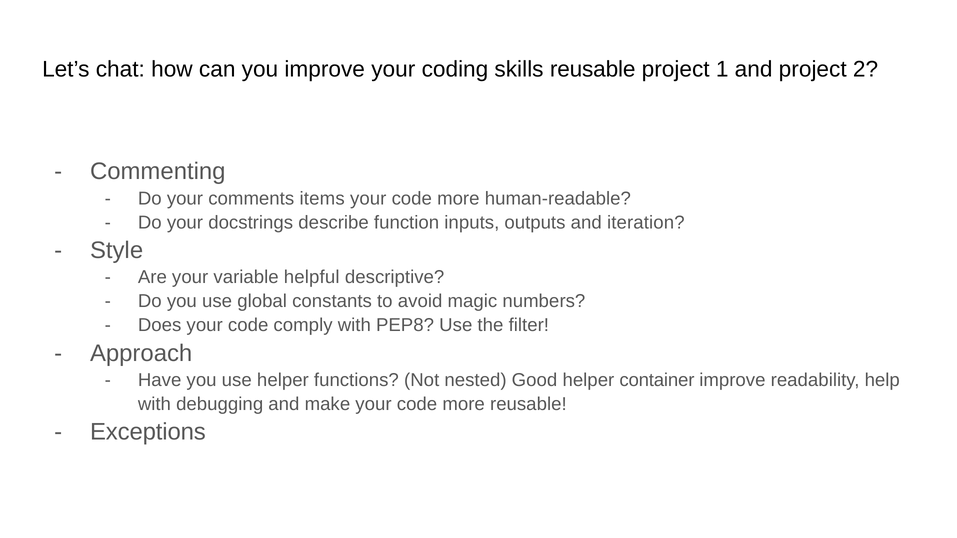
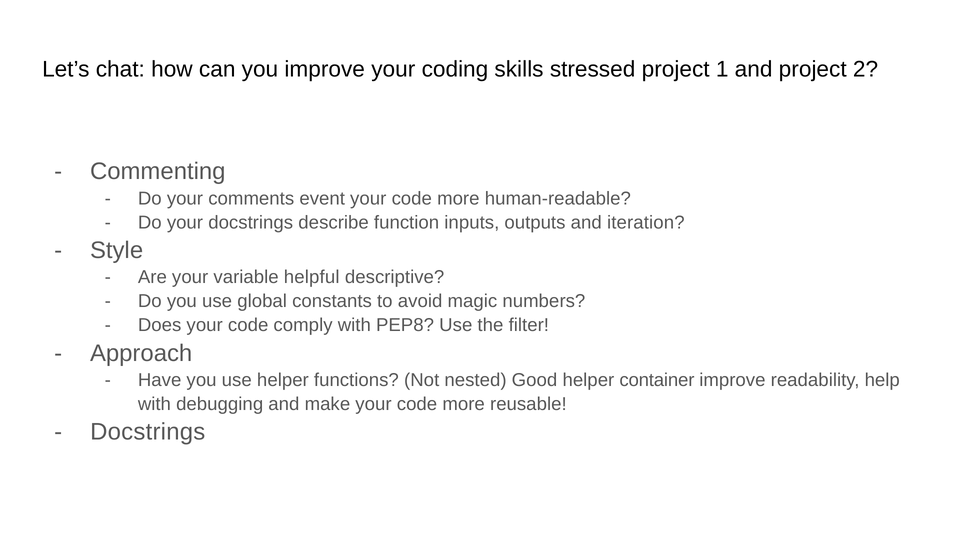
skills reusable: reusable -> stressed
items: items -> event
Exceptions at (148, 432): Exceptions -> Docstrings
